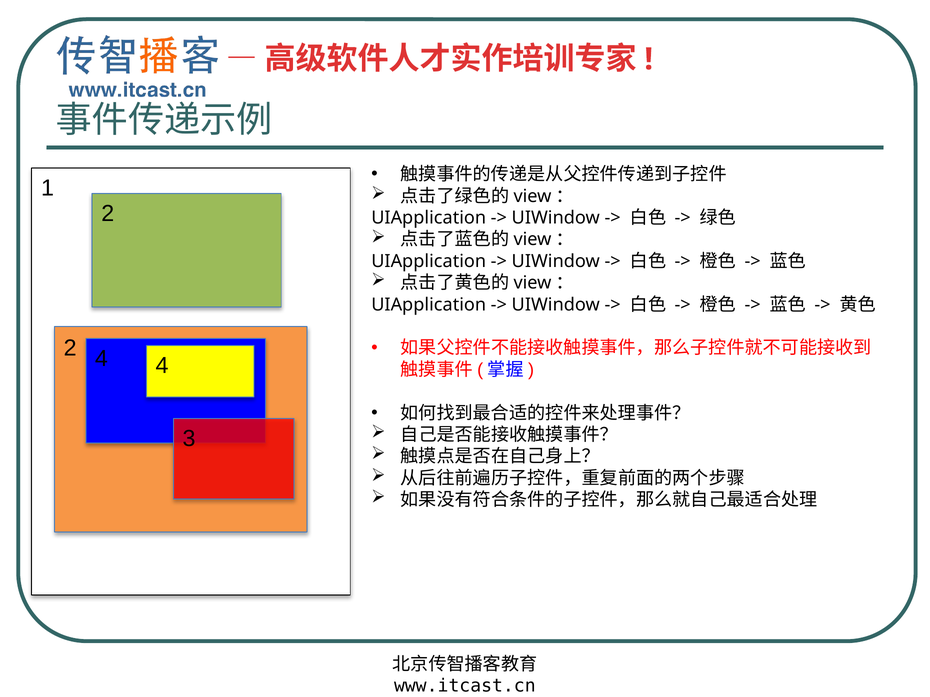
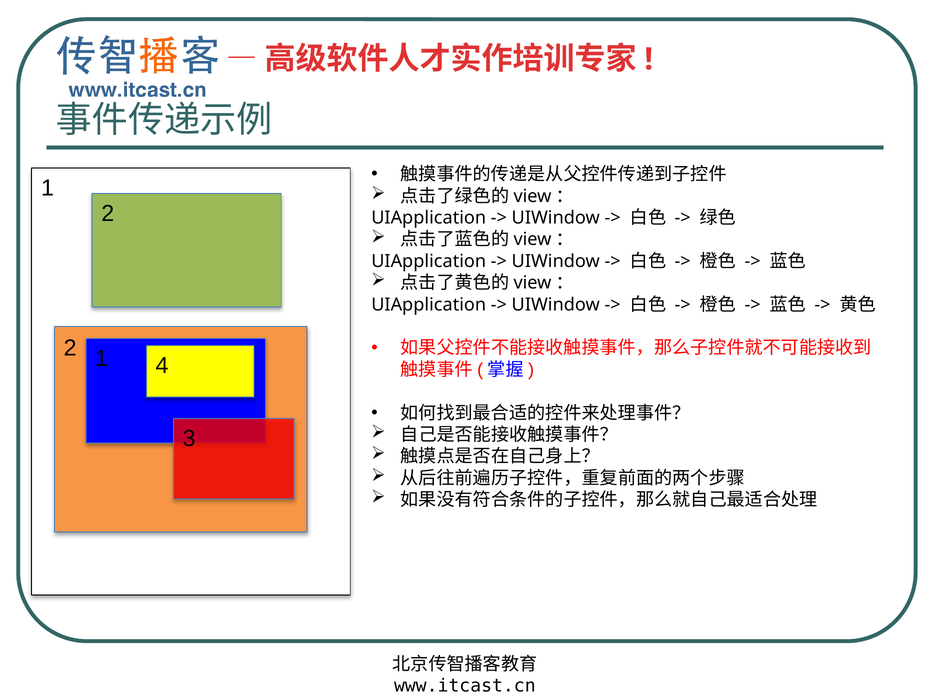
2 4: 4 -> 1
